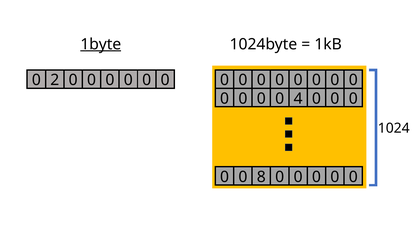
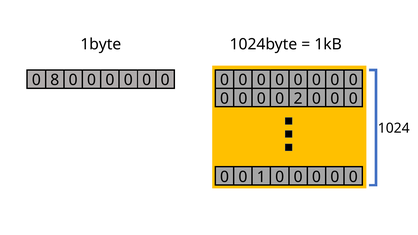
1byte underline: present -> none
2: 2 -> 8
4: 4 -> 2
8: 8 -> 1
